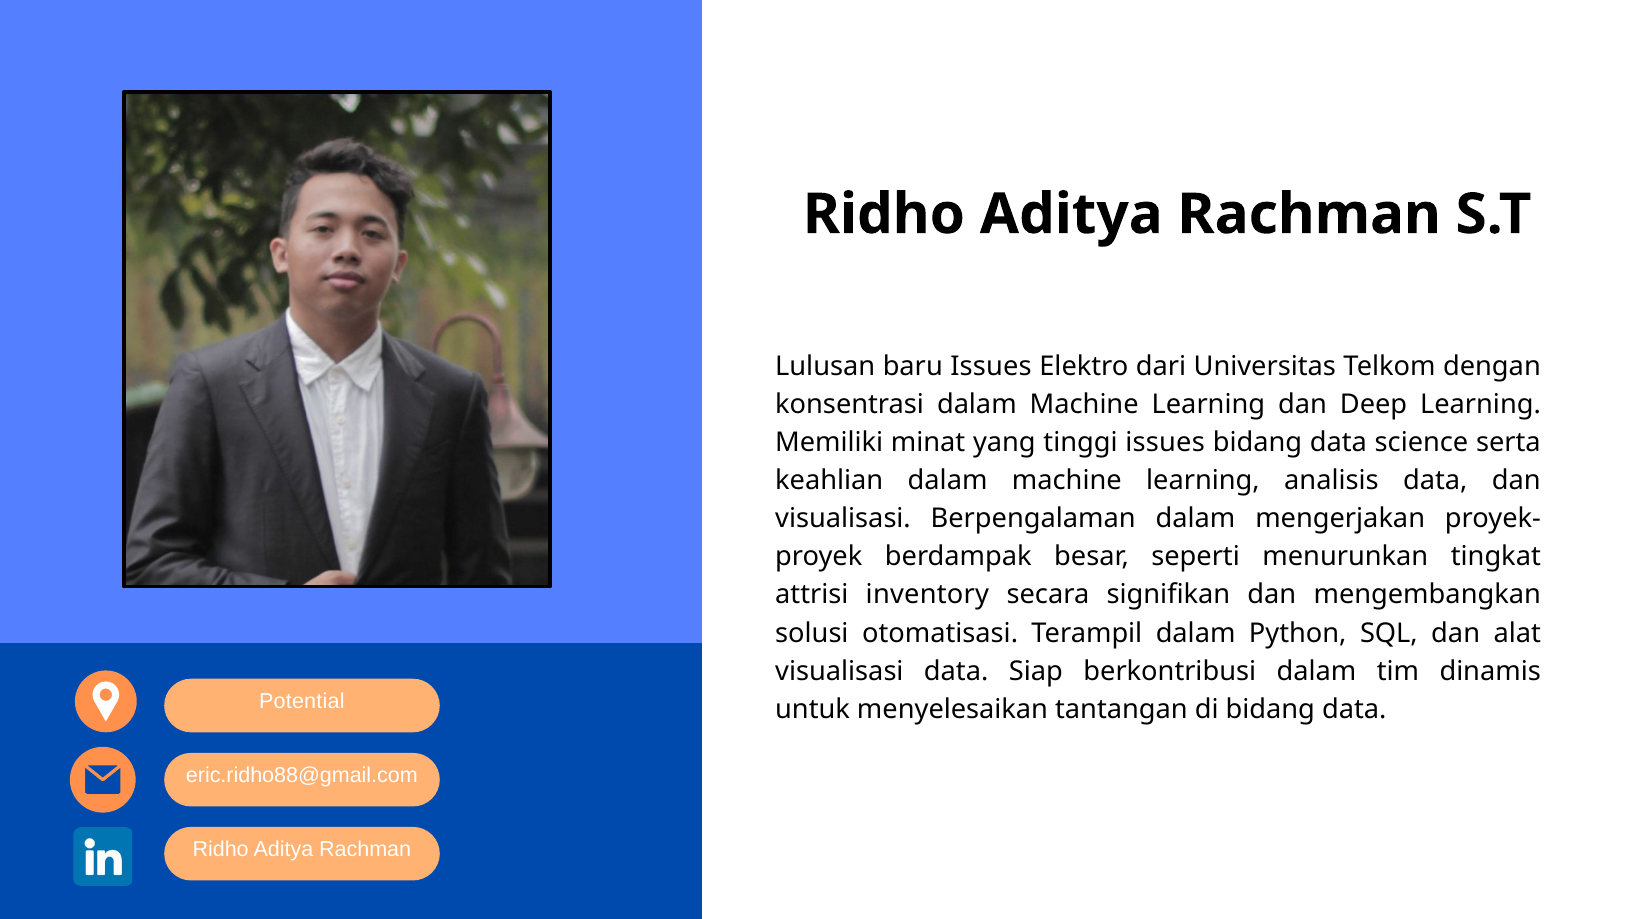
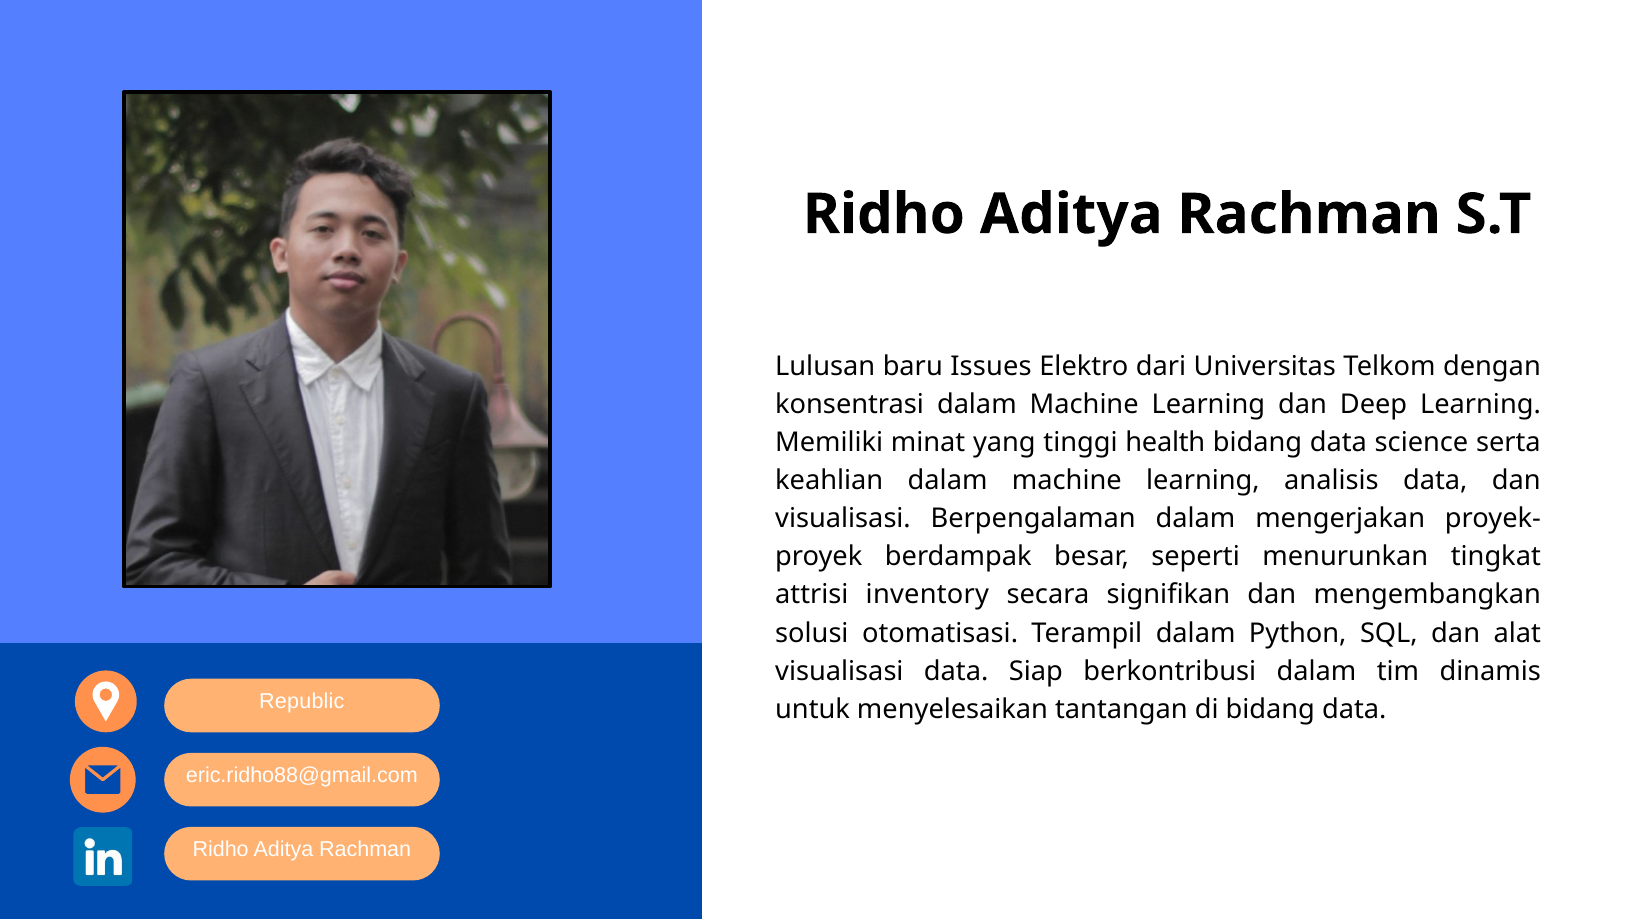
tinggi issues: issues -> health
Potential: Potential -> Republic
